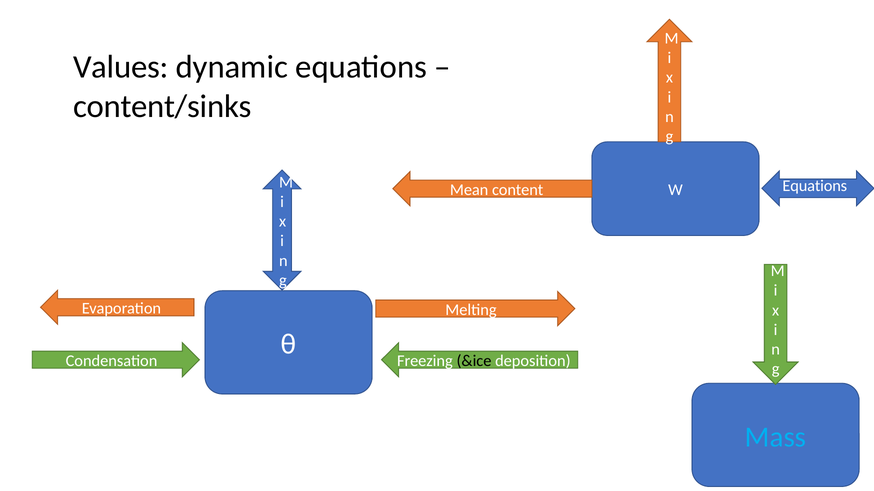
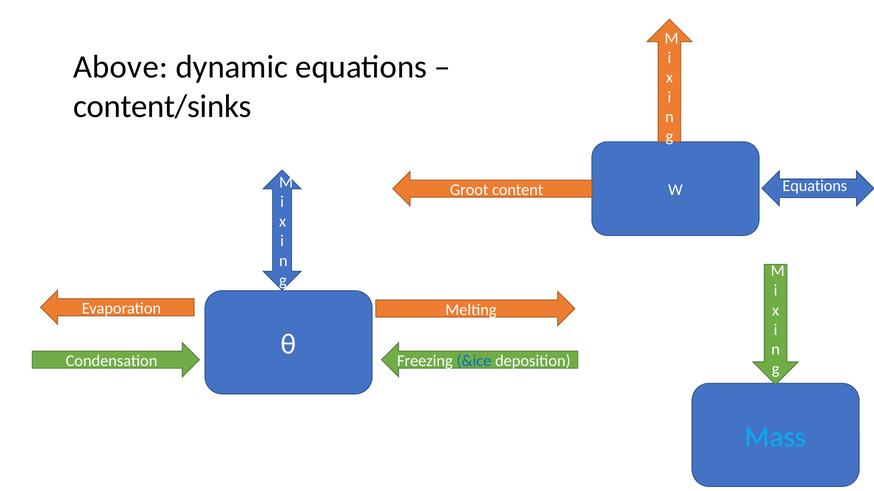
Values: Values -> Above
Mean: Mean -> Groot
&ice colour: black -> blue
